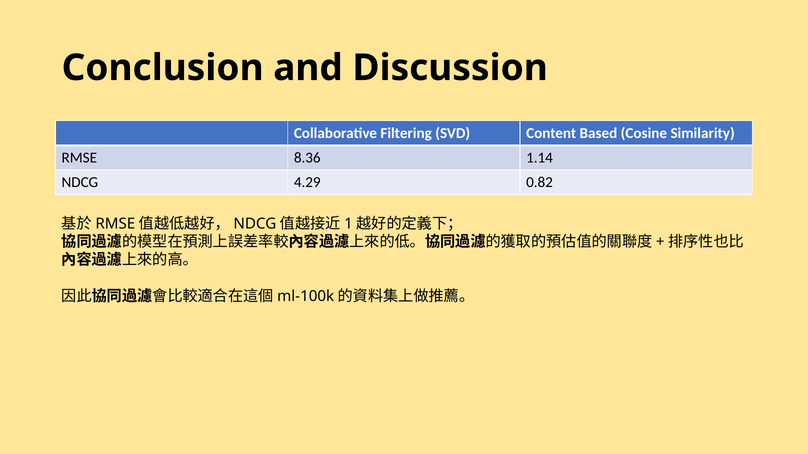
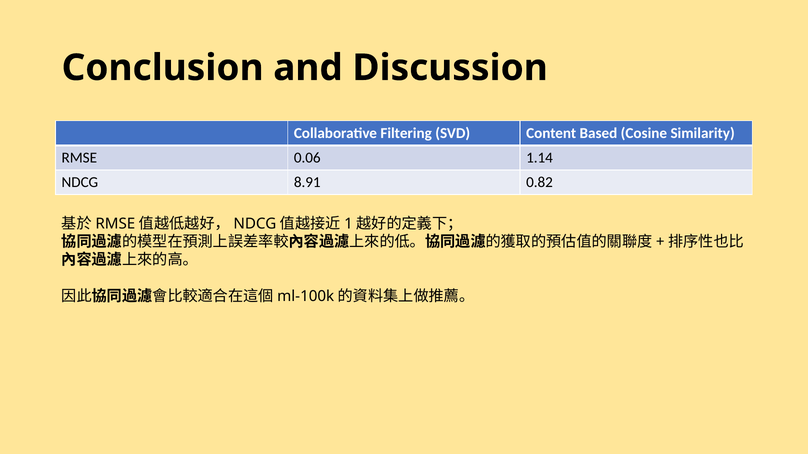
8.36: 8.36 -> 0.06
4.29: 4.29 -> 8.91
